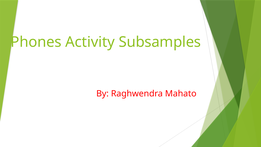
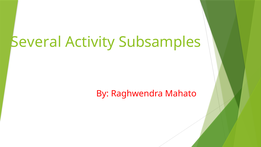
Phones: Phones -> Several
